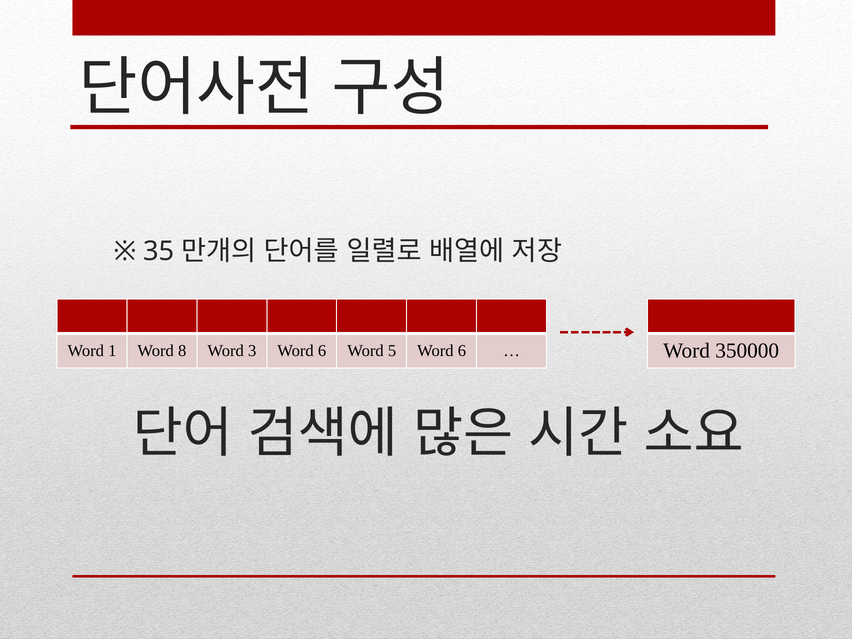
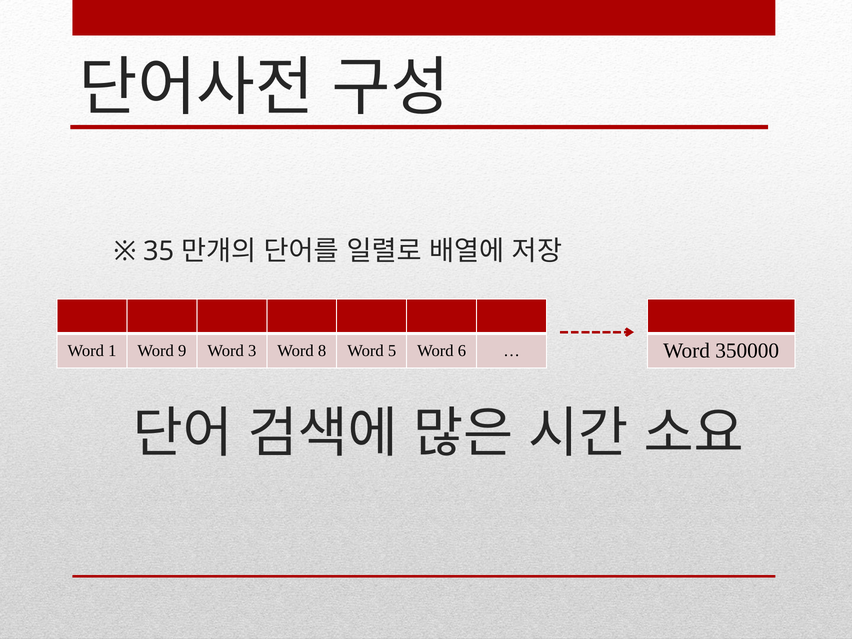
8: 8 -> 9
3 Word 6: 6 -> 8
